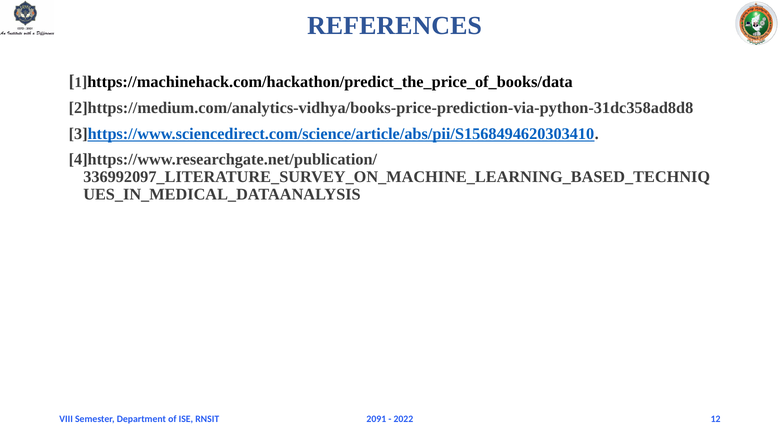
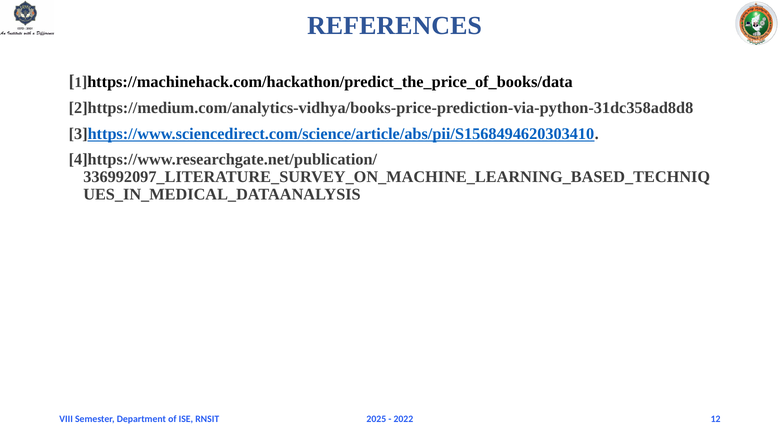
2091: 2091 -> 2025
